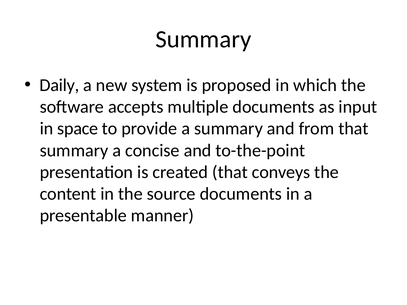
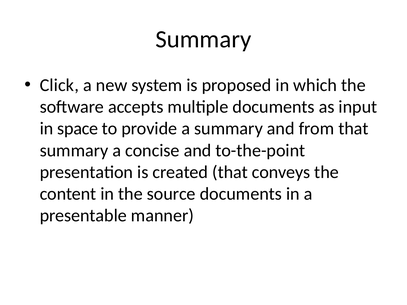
Daily: Daily -> Click
